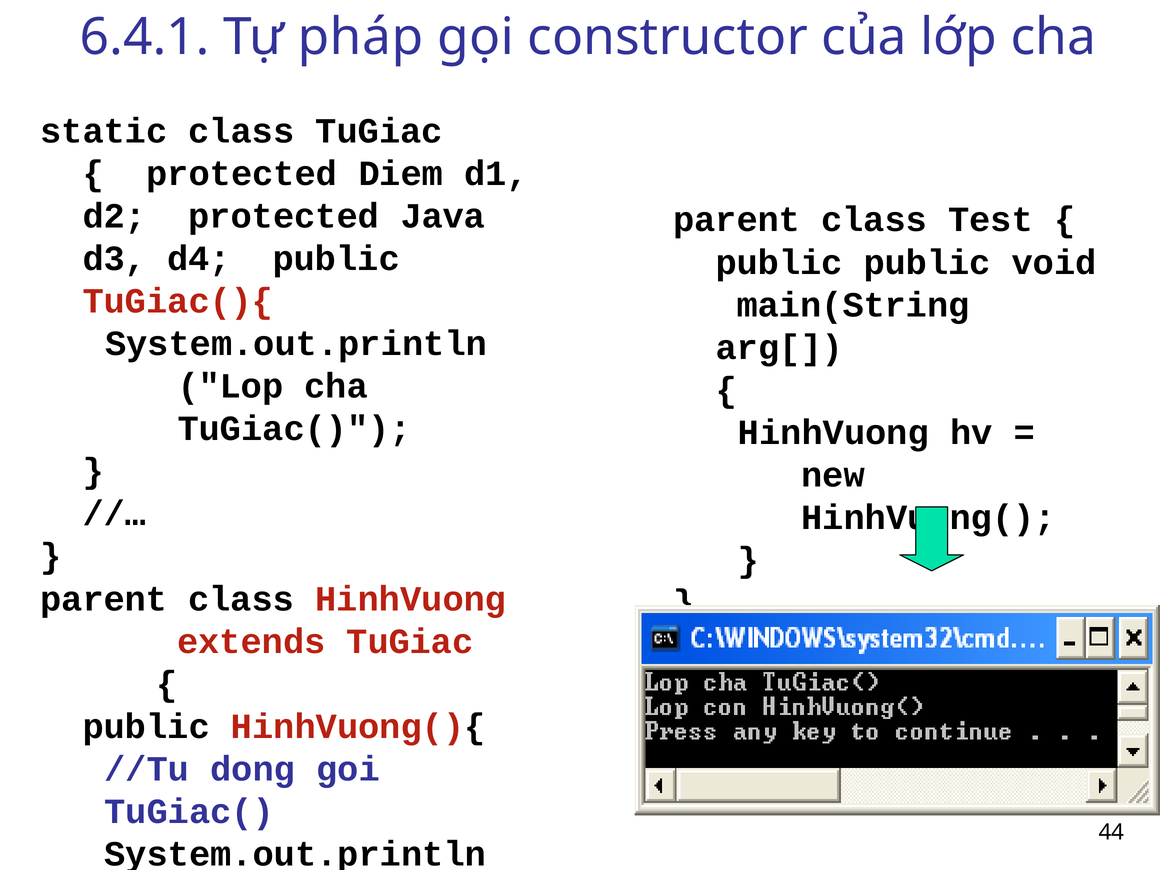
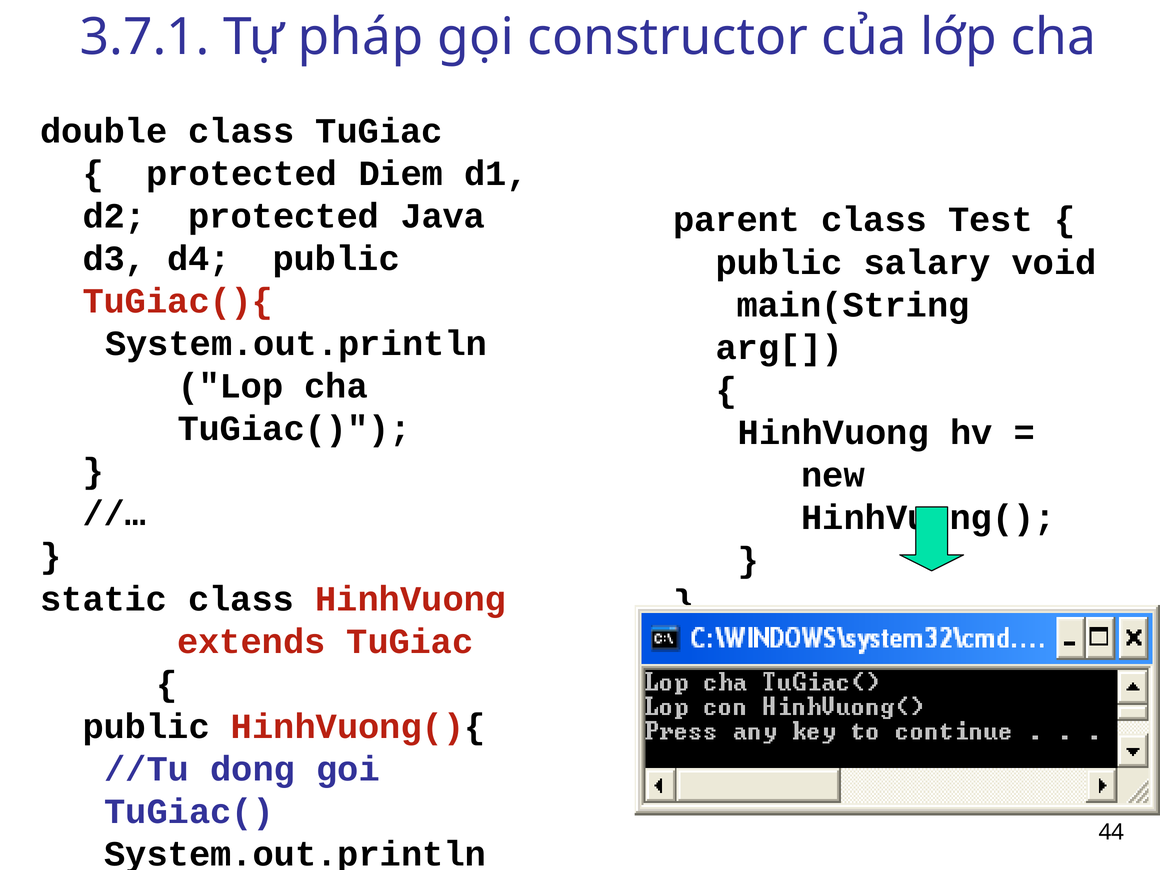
6.4.1: 6.4.1 -> 3.7.1
static: static -> double
public public: public -> salary
parent at (104, 599): parent -> static
